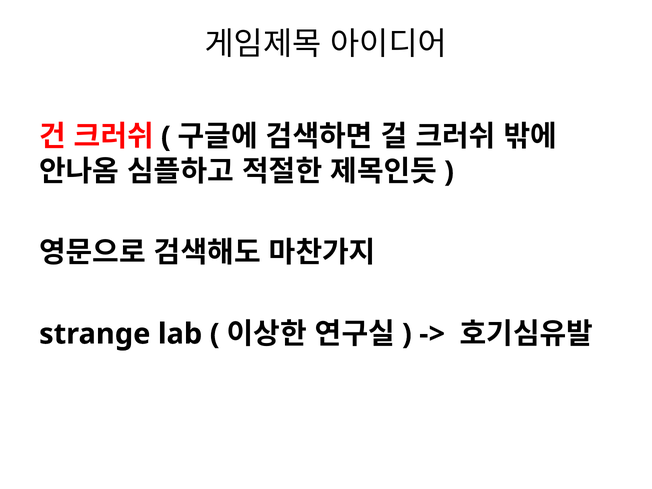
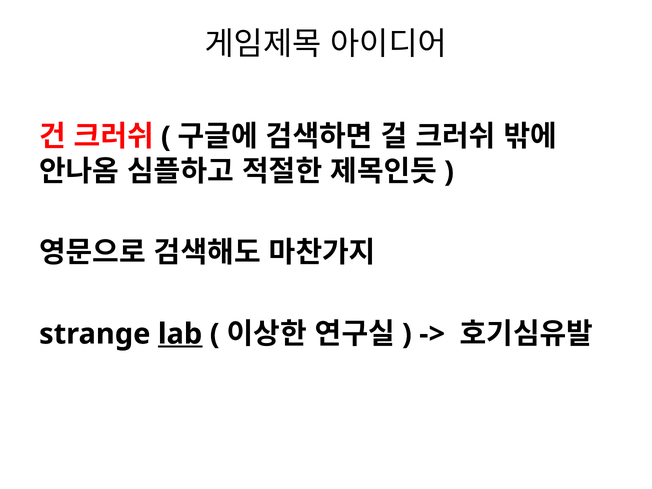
lab underline: none -> present
